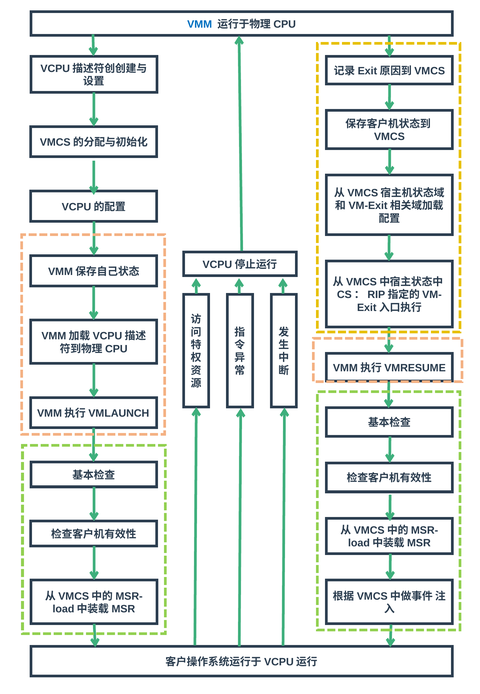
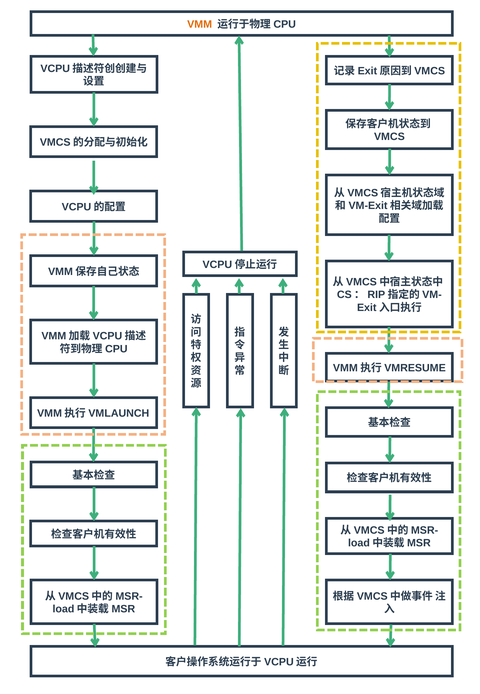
VMM colour: blue -> orange
